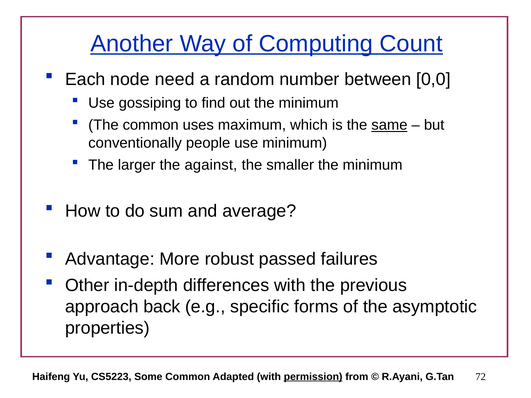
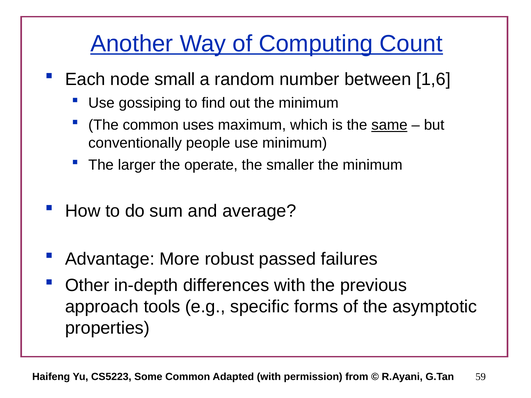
need: need -> small
0,0: 0,0 -> 1,6
against: against -> operate
back: back -> tools
permission underline: present -> none
72: 72 -> 59
